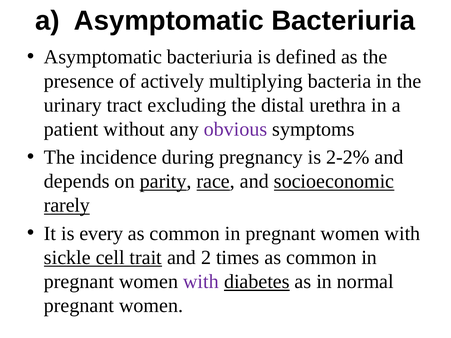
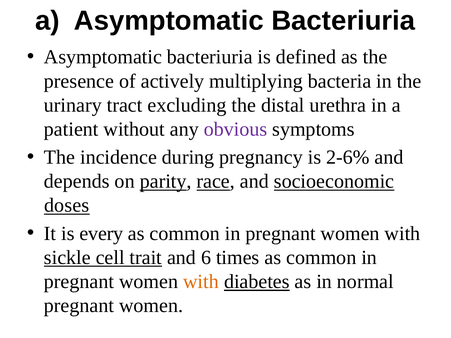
2-2%: 2-2% -> 2-6%
rarely: rarely -> doses
2: 2 -> 6
with at (201, 282) colour: purple -> orange
